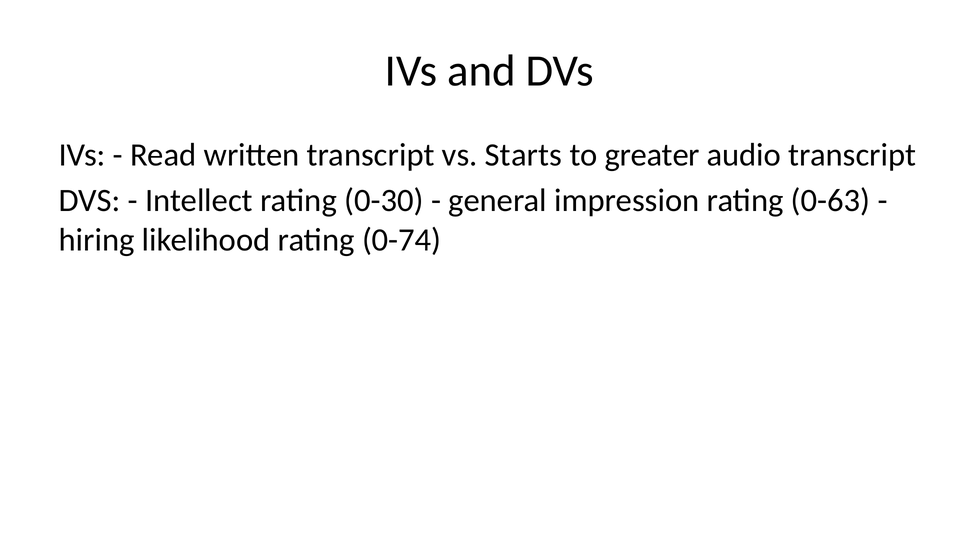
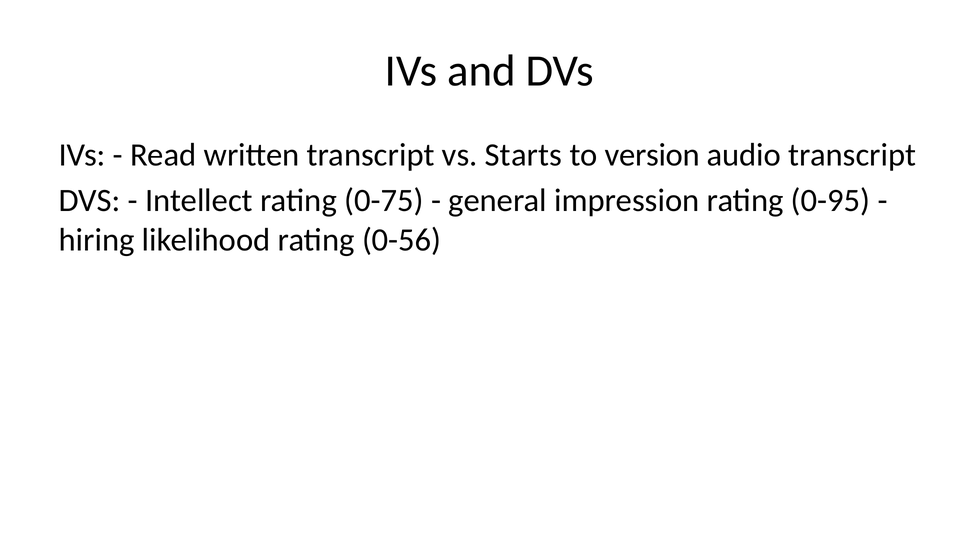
greater: greater -> version
0-30: 0-30 -> 0-75
0-63: 0-63 -> 0-95
0-74: 0-74 -> 0-56
